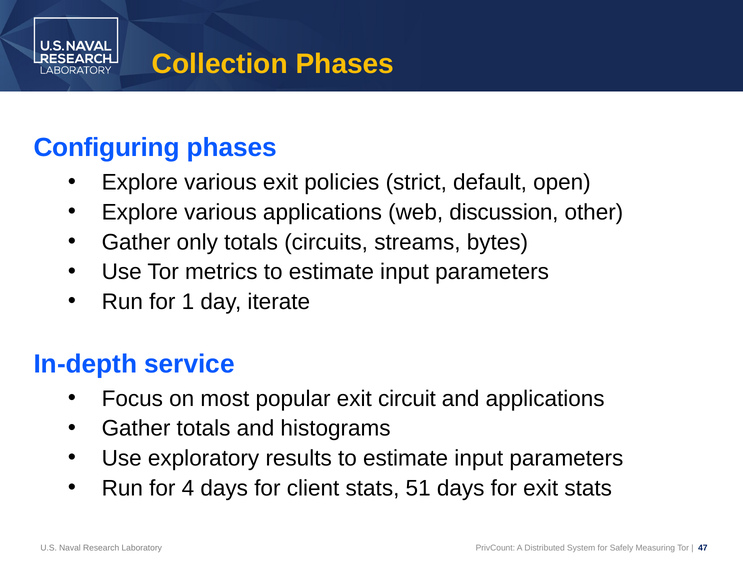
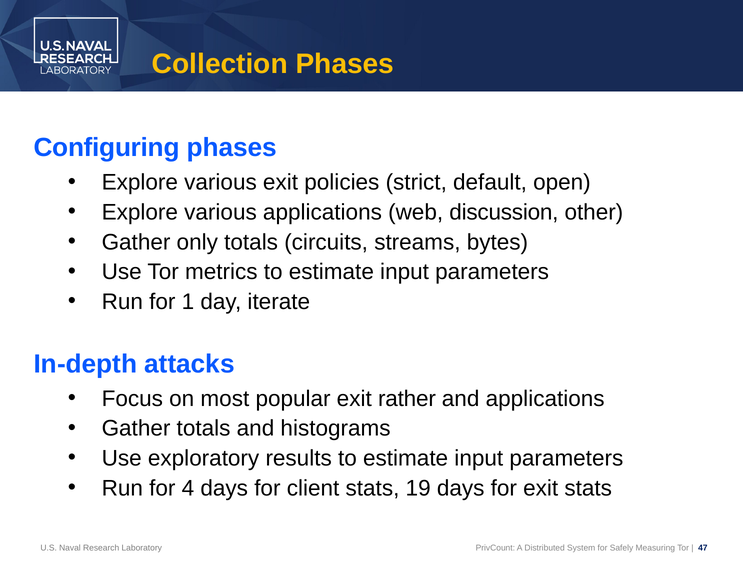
service: service -> attacks
circuit: circuit -> rather
51: 51 -> 19
